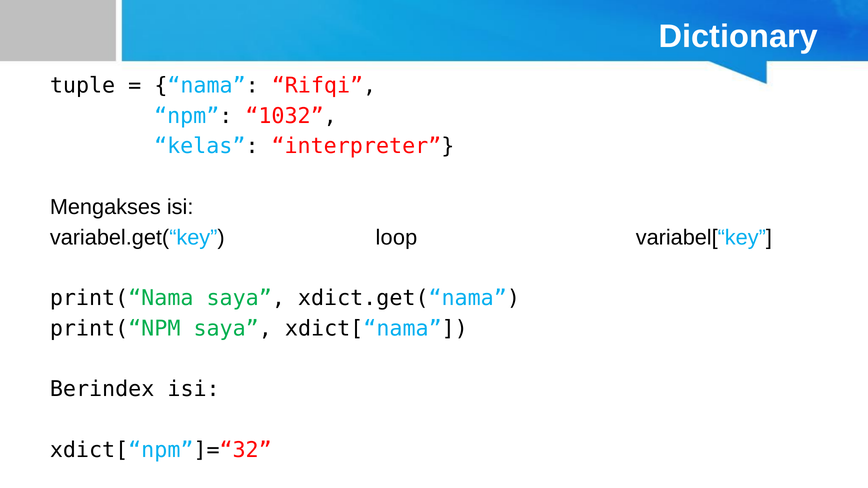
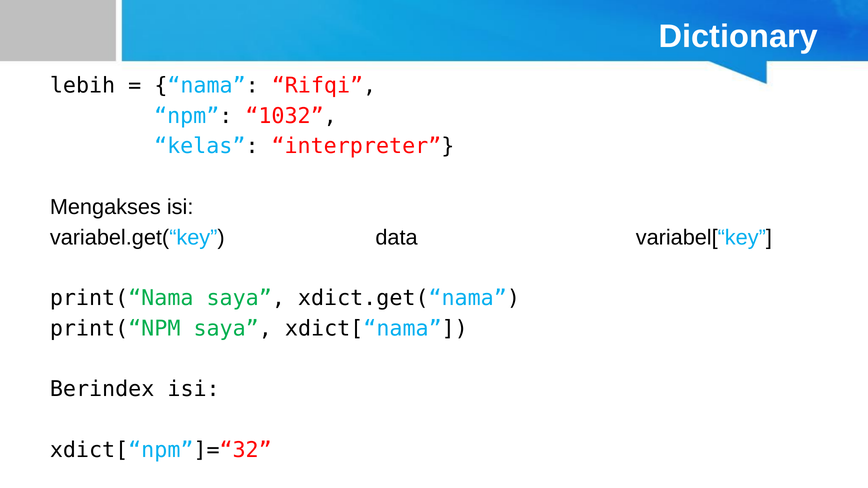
tuple: tuple -> lebih
loop: loop -> data
